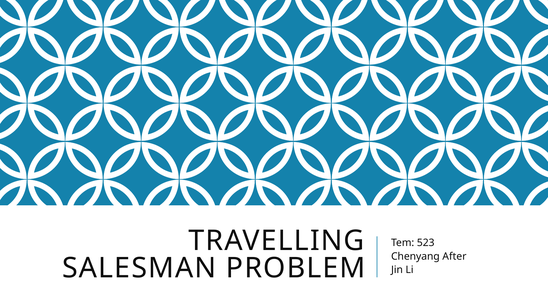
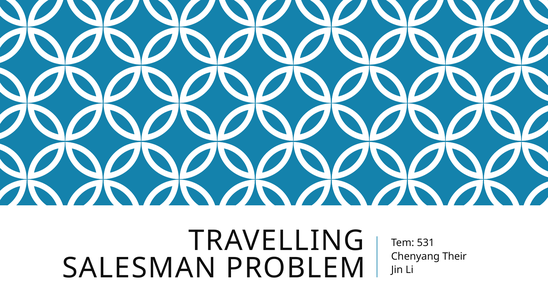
523: 523 -> 531
After: After -> Their
